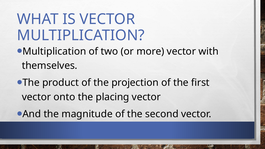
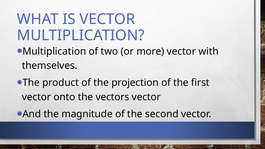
placing: placing -> vectors
